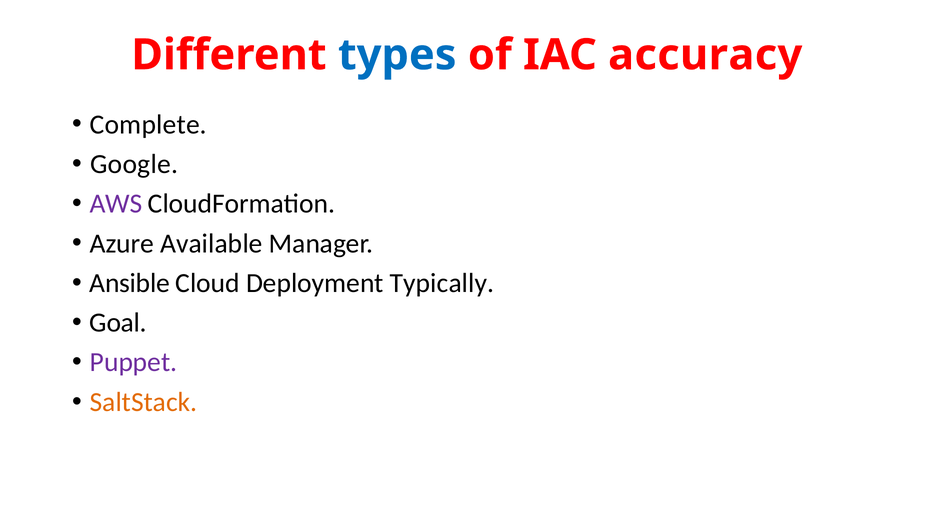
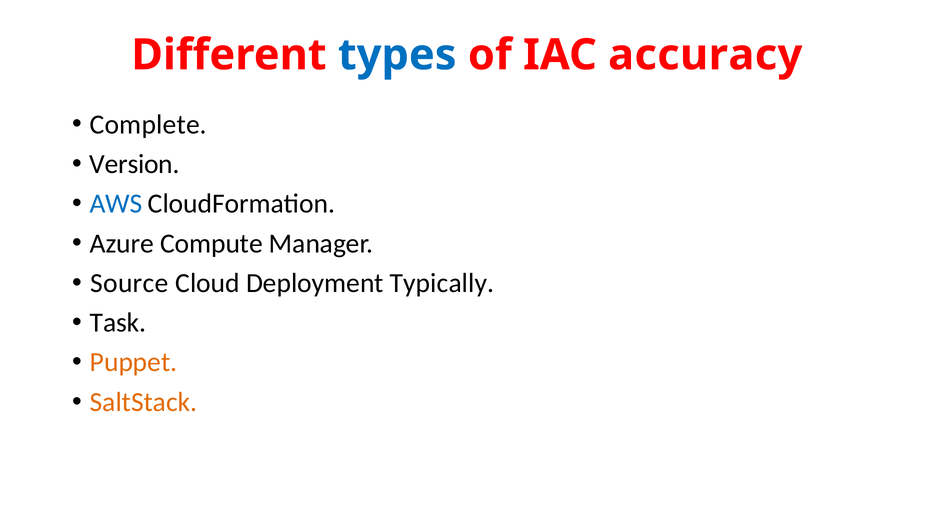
Google: Google -> Version
AWS colour: purple -> blue
Available: Available -> Compute
Ansible: Ansible -> Source
Goal: Goal -> Task
Puppet colour: purple -> orange
